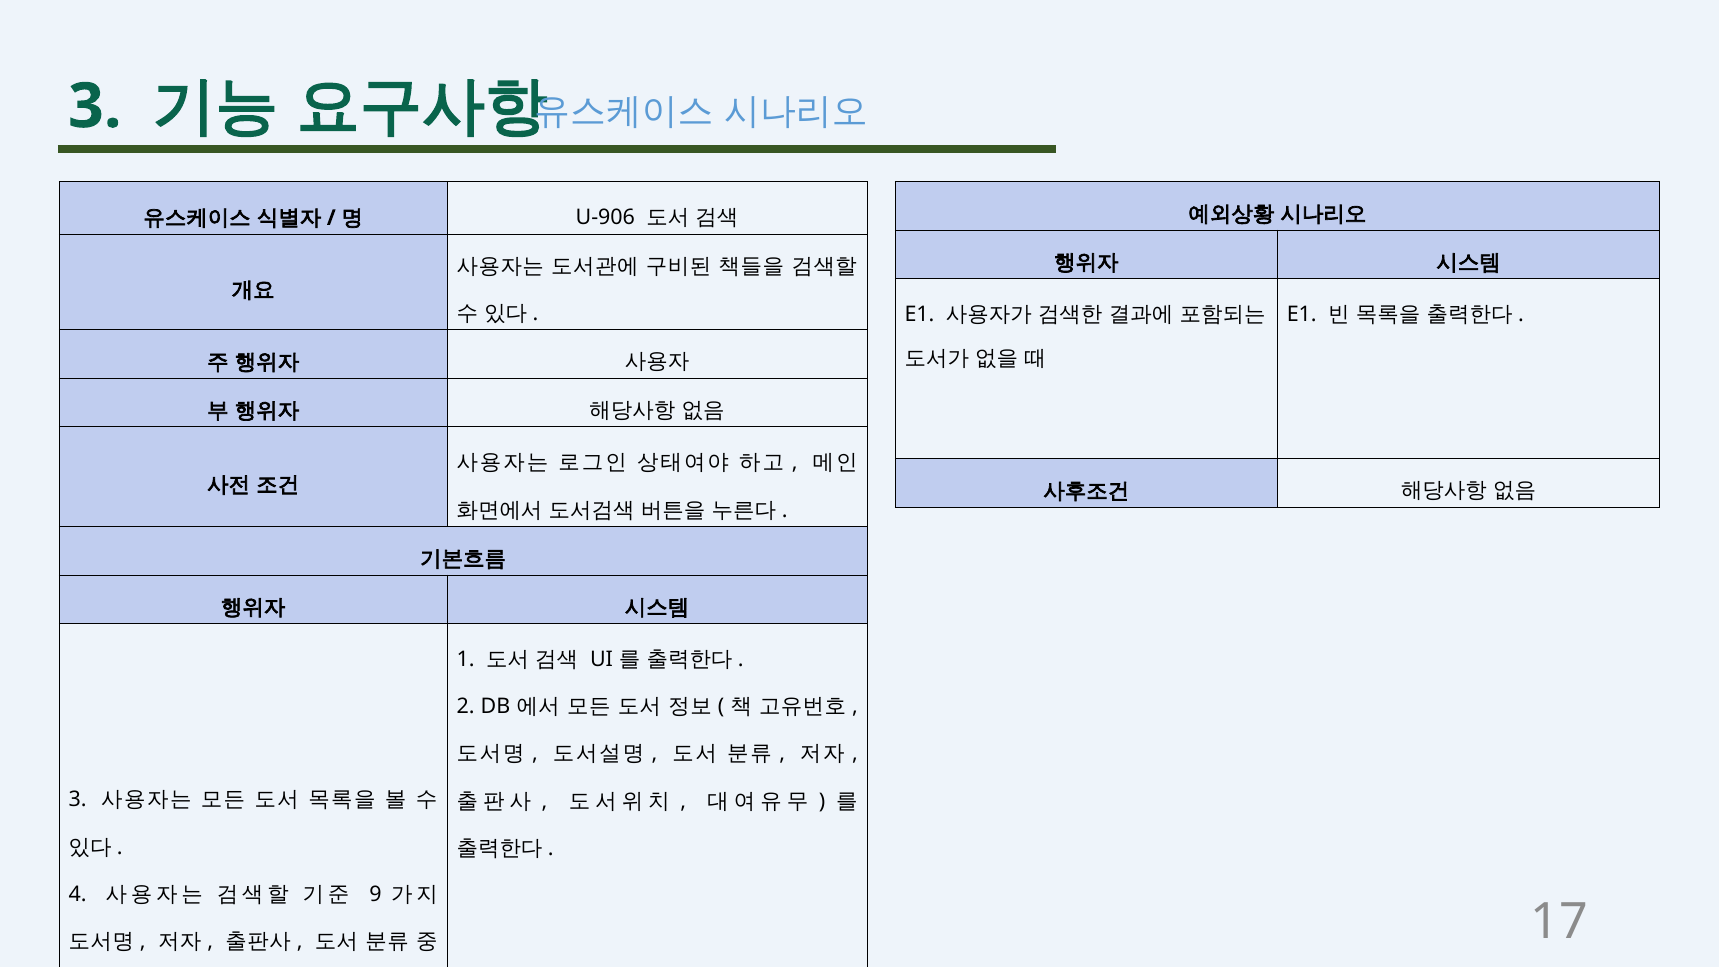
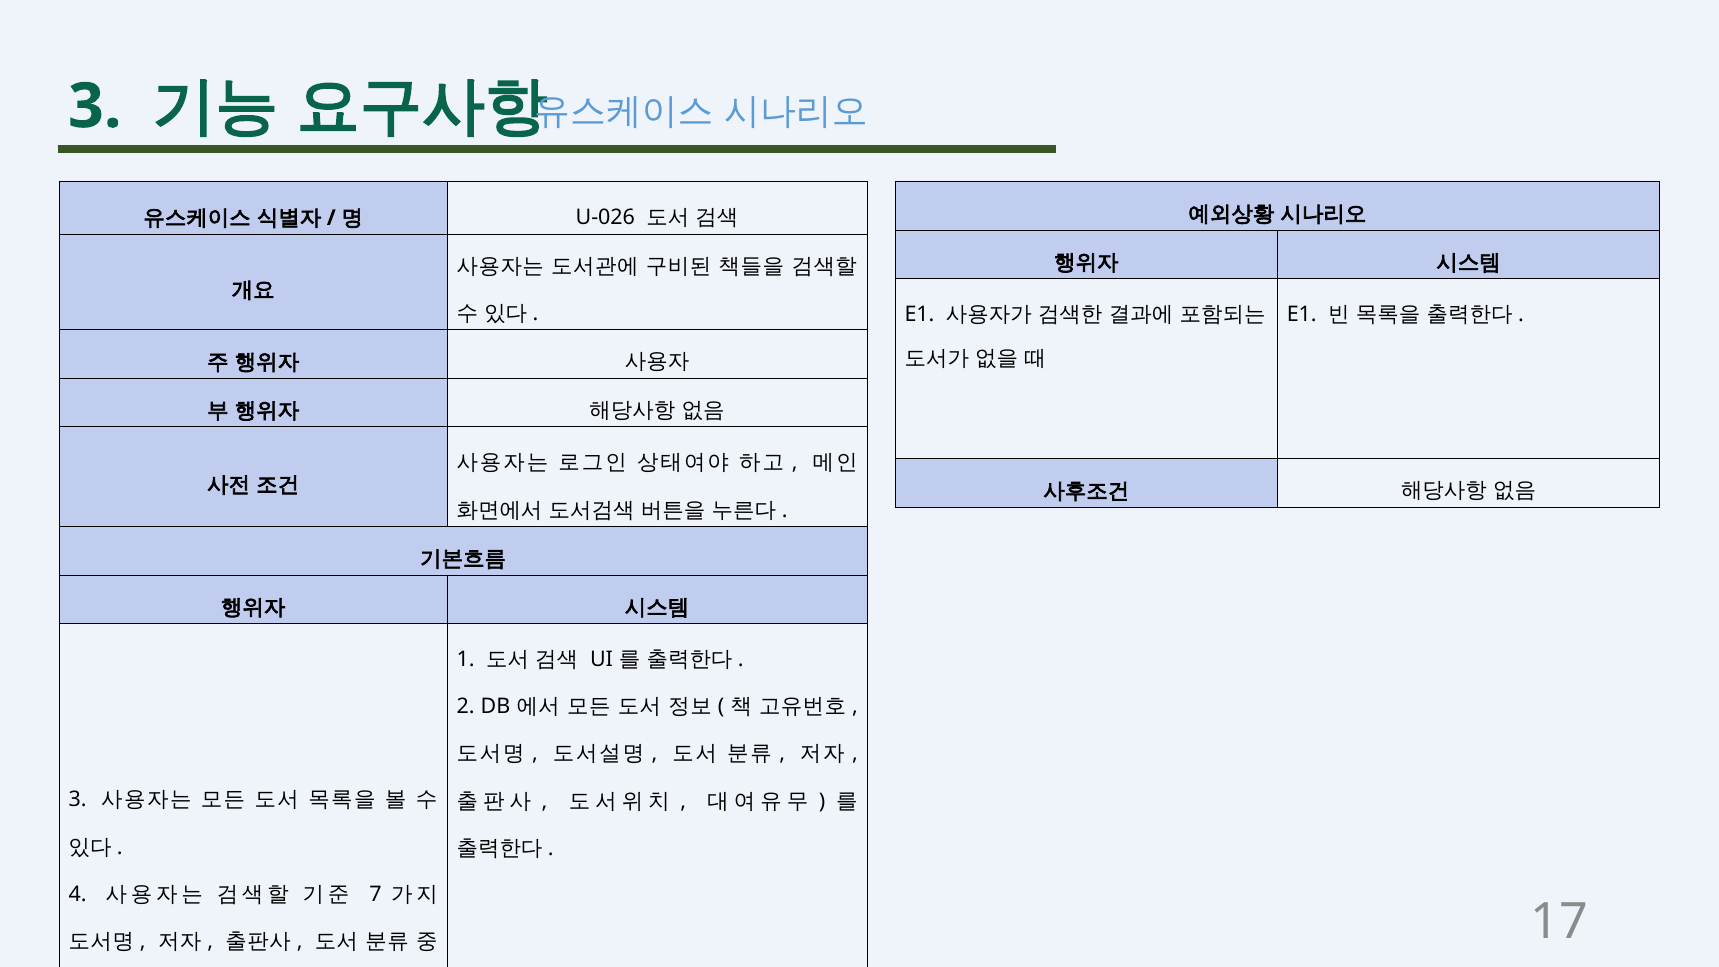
U-906: U-906 -> U-026
9: 9 -> 7
